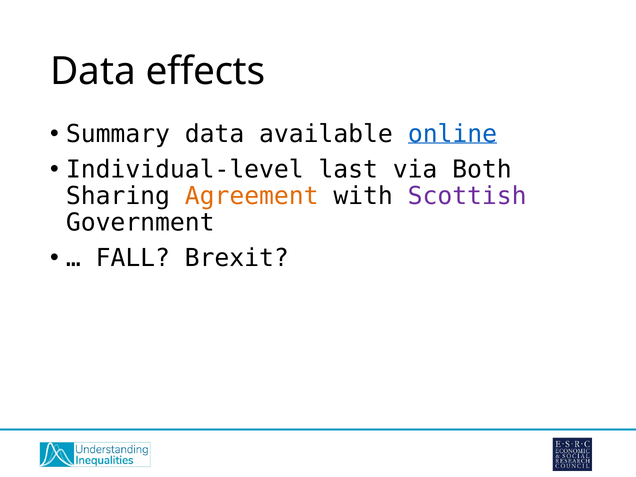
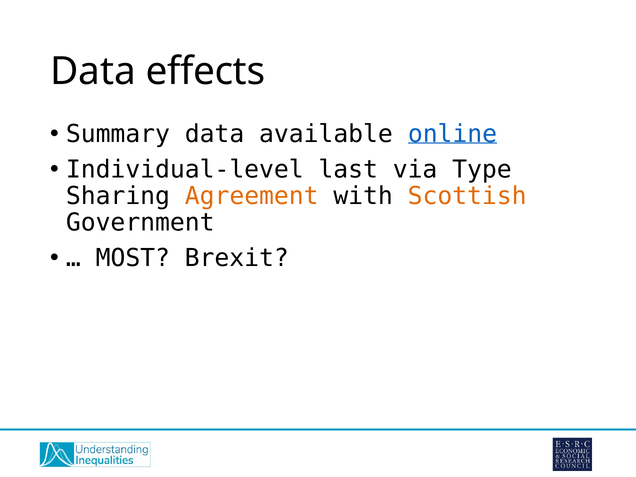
Both: Both -> Type
Scottish colour: purple -> orange
FALL: FALL -> MOST
